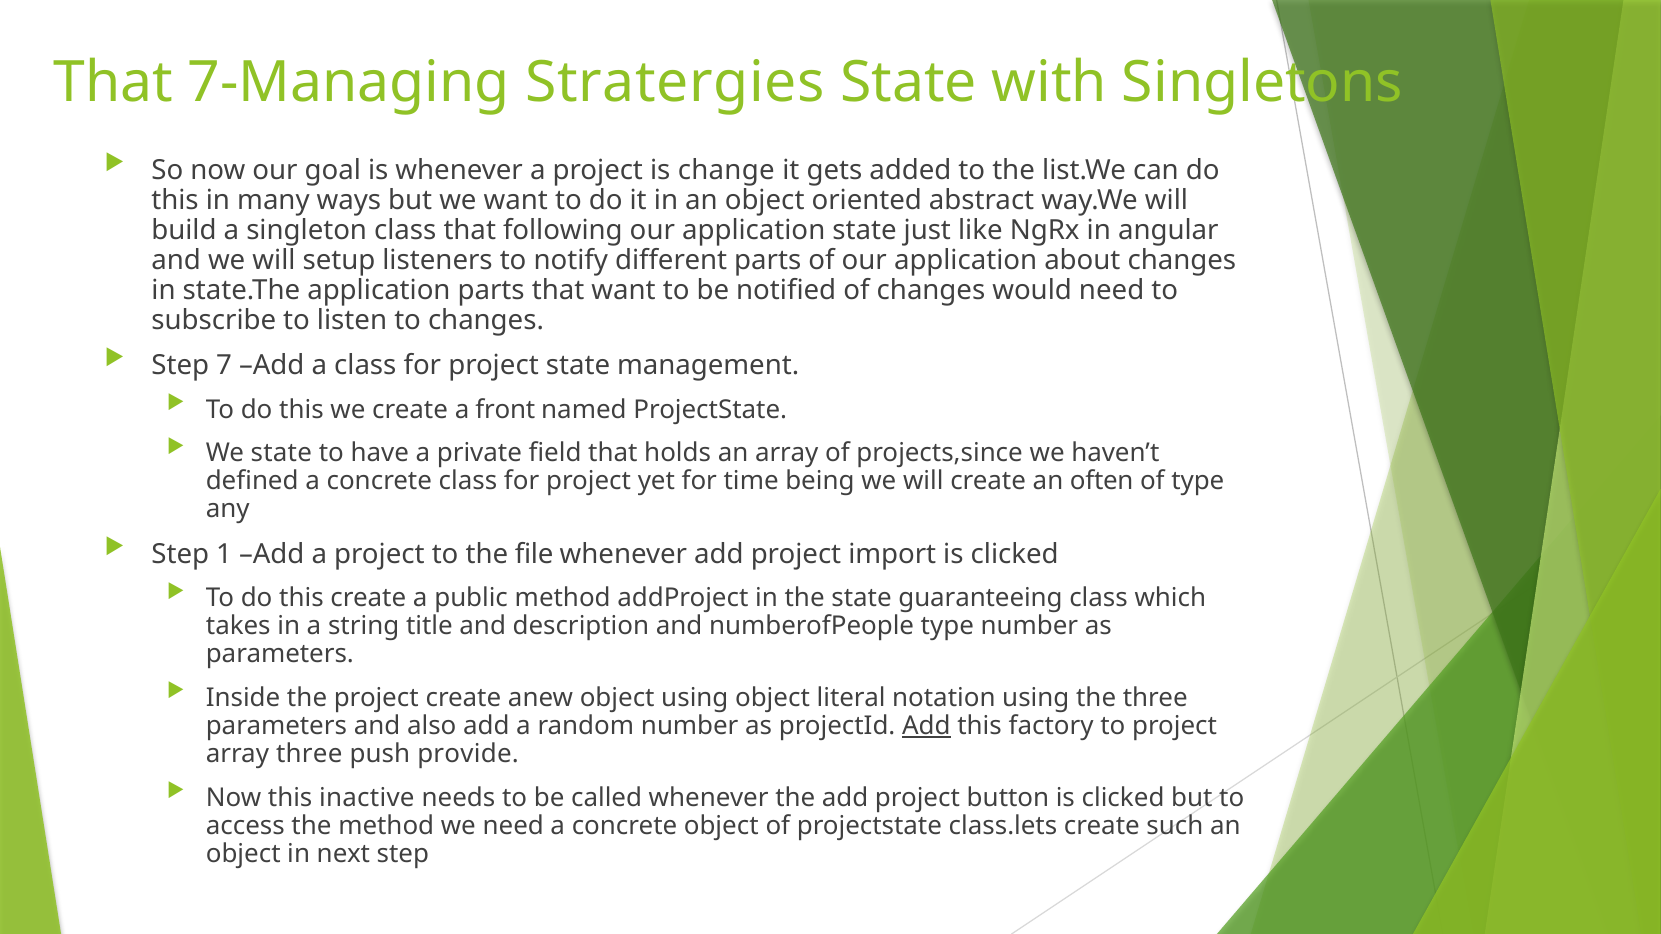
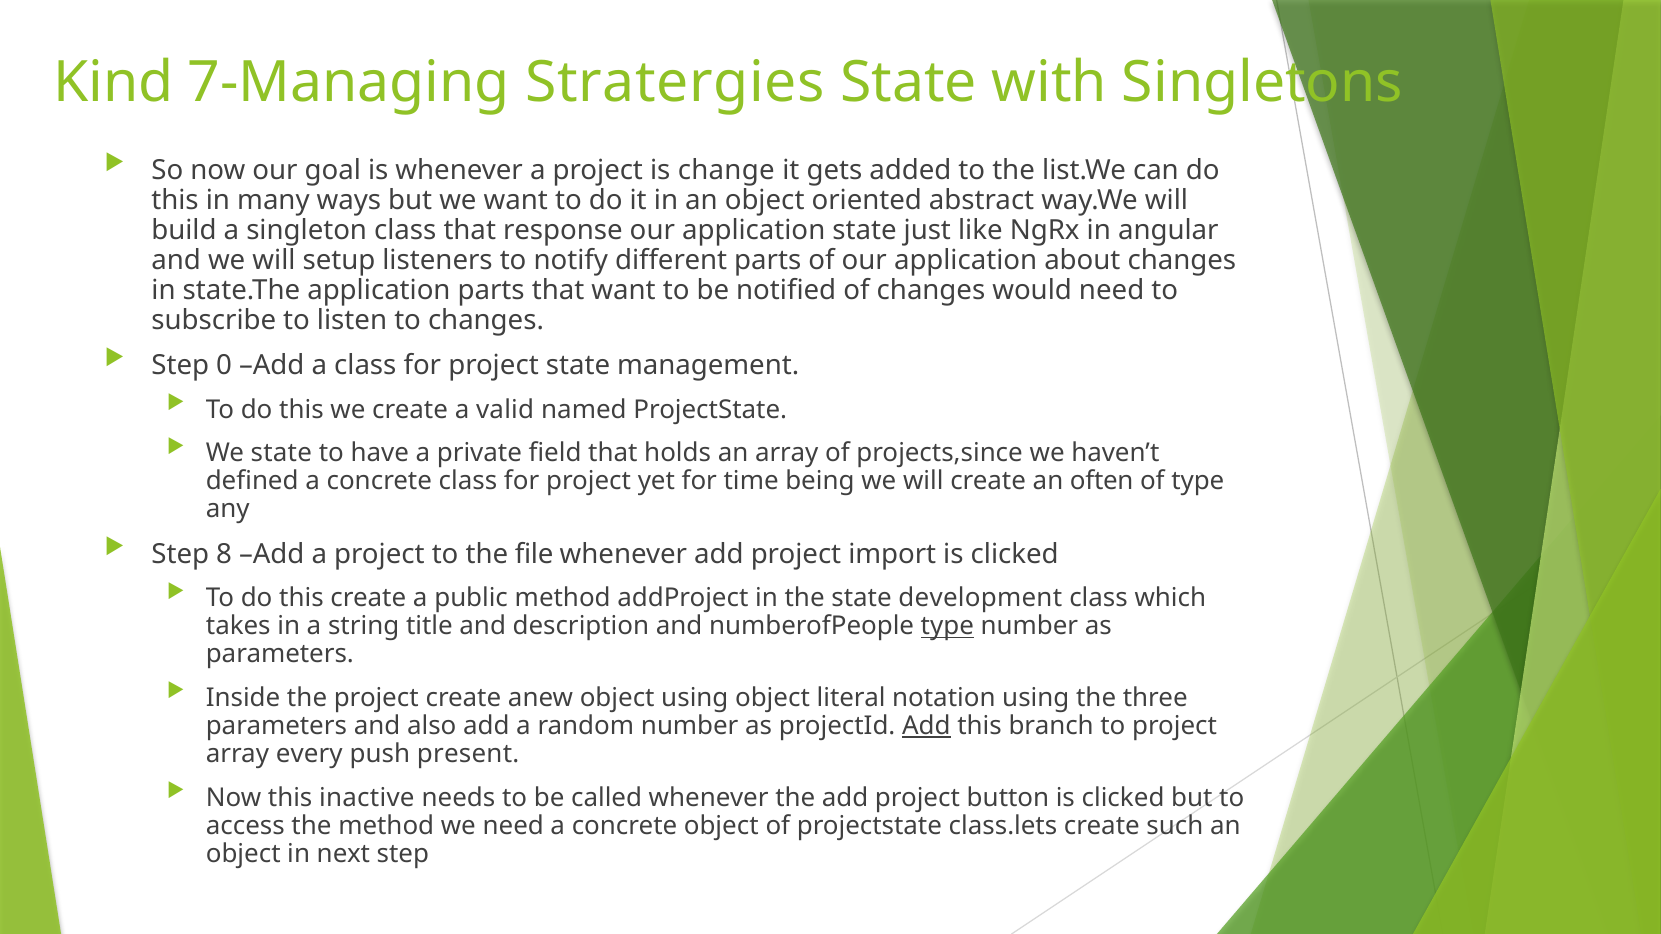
That at (114, 82): That -> Kind
following: following -> response
7: 7 -> 0
front: front -> valid
1: 1 -> 8
guaranteeing: guaranteeing -> development
type at (947, 627) underline: none -> present
factory: factory -> branch
array three: three -> every
provide: provide -> present
